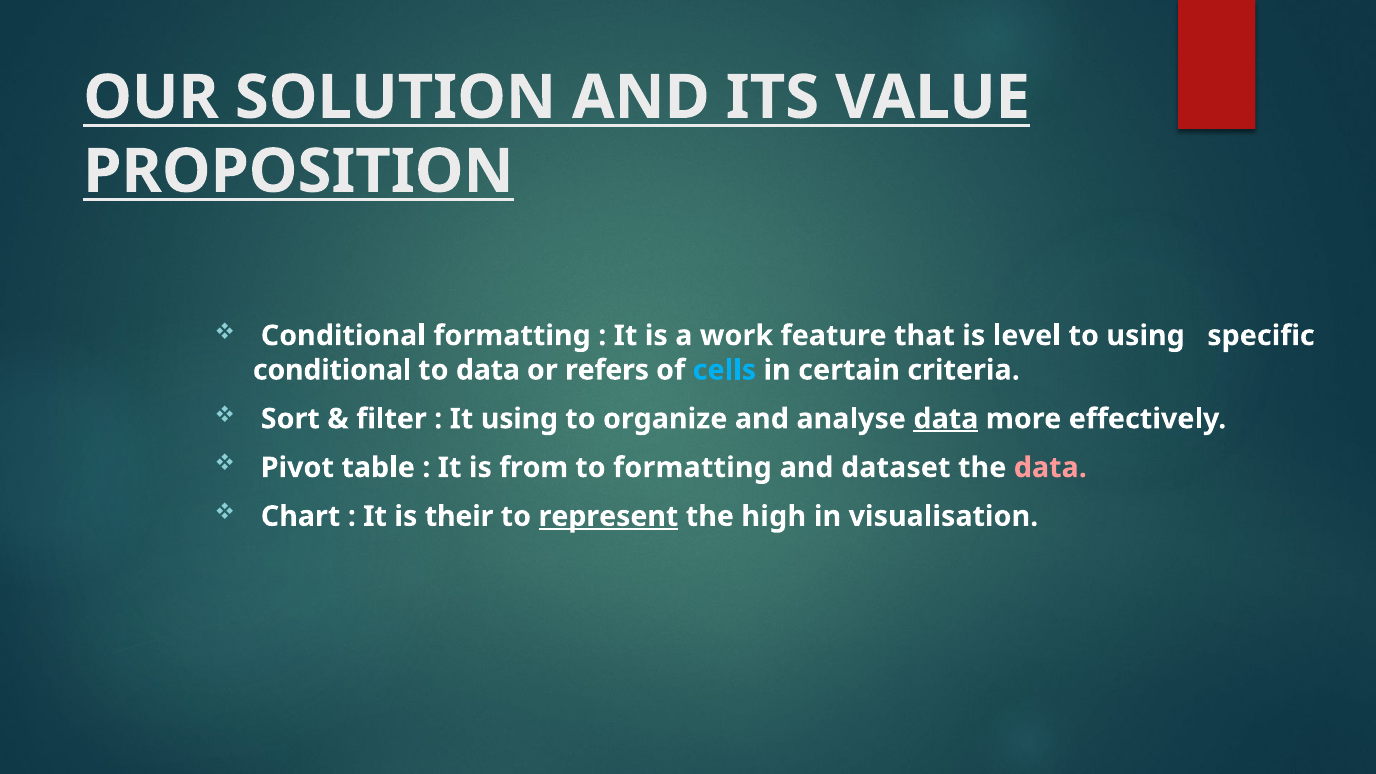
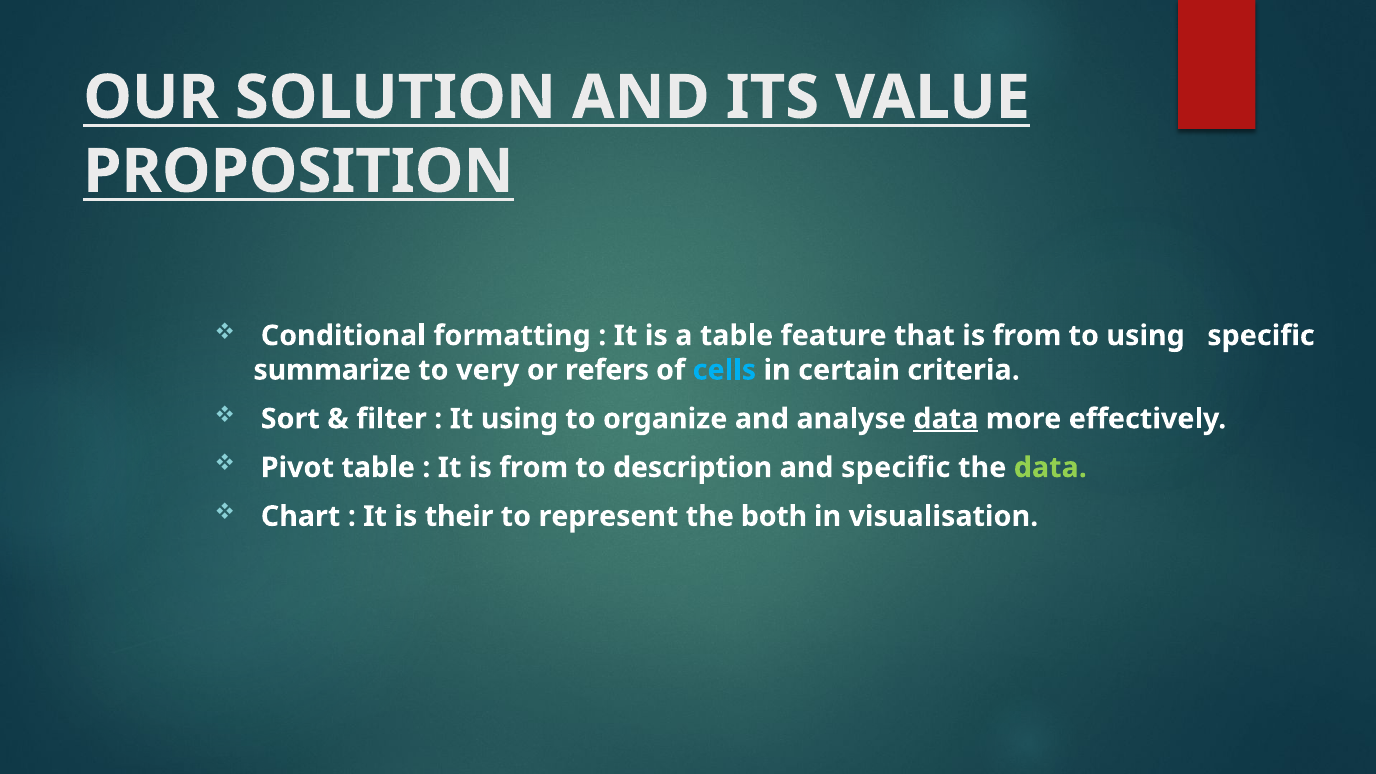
a work: work -> table
that is level: level -> from
conditional at (332, 370): conditional -> summarize
to data: data -> very
to formatting: formatting -> description
and dataset: dataset -> specific
data at (1050, 468) colour: pink -> light green
represent underline: present -> none
high: high -> both
